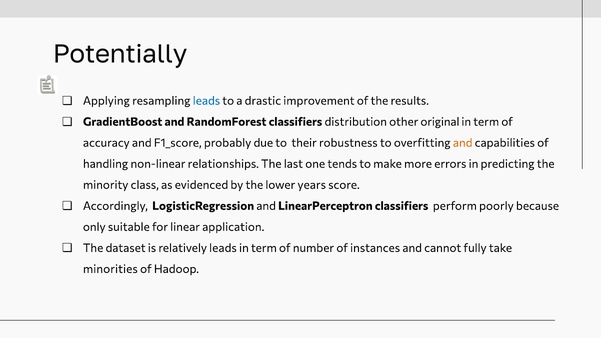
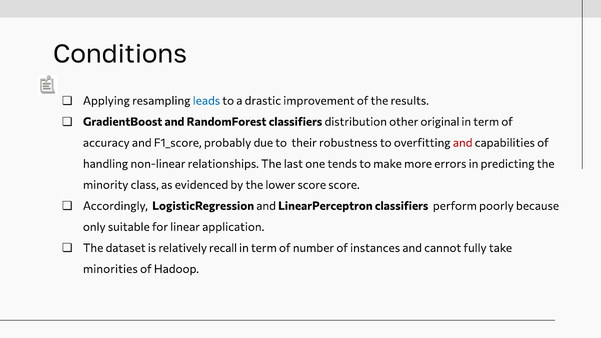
Potentially: Potentially -> Conditions
and at (463, 143) colour: orange -> red
lower years: years -> score
relatively leads: leads -> recall
